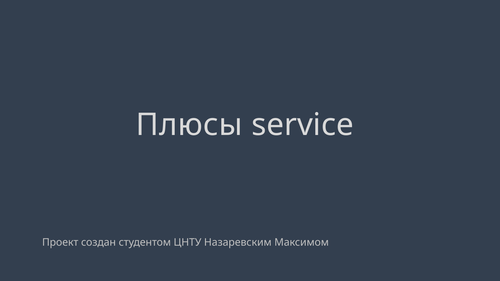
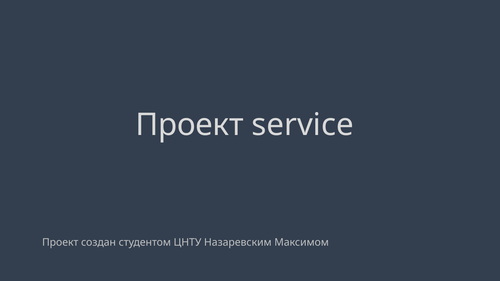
Плюсы at (189, 125): Плюсы -> Проект
